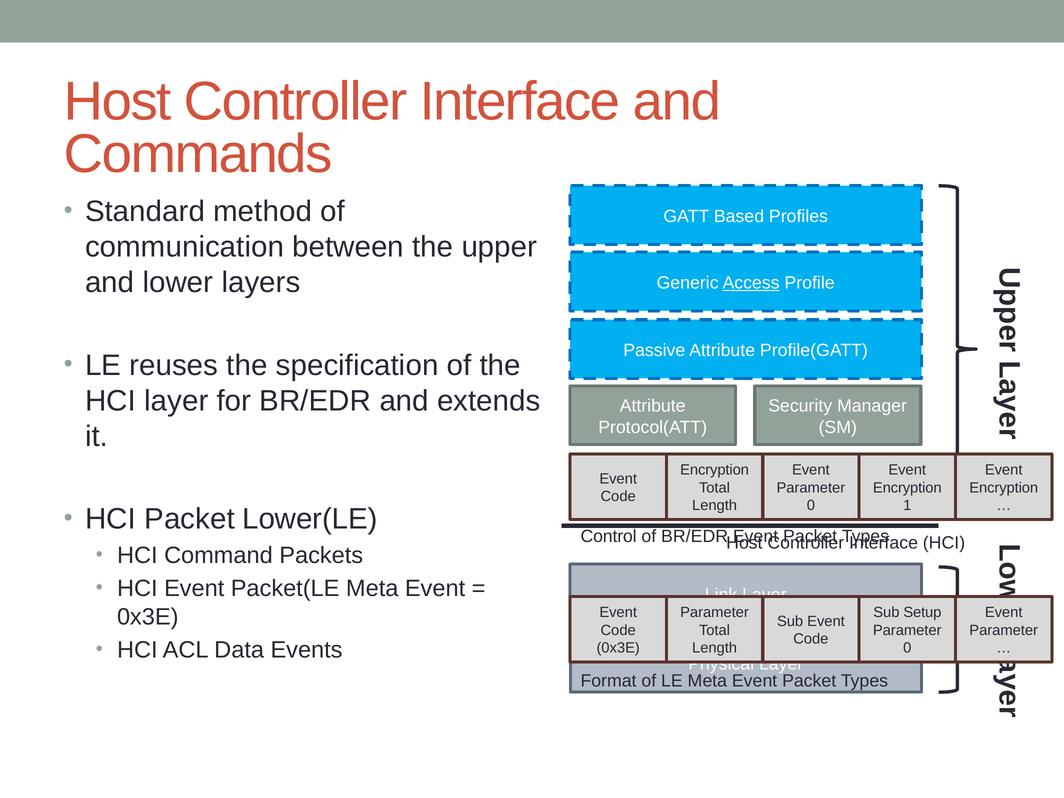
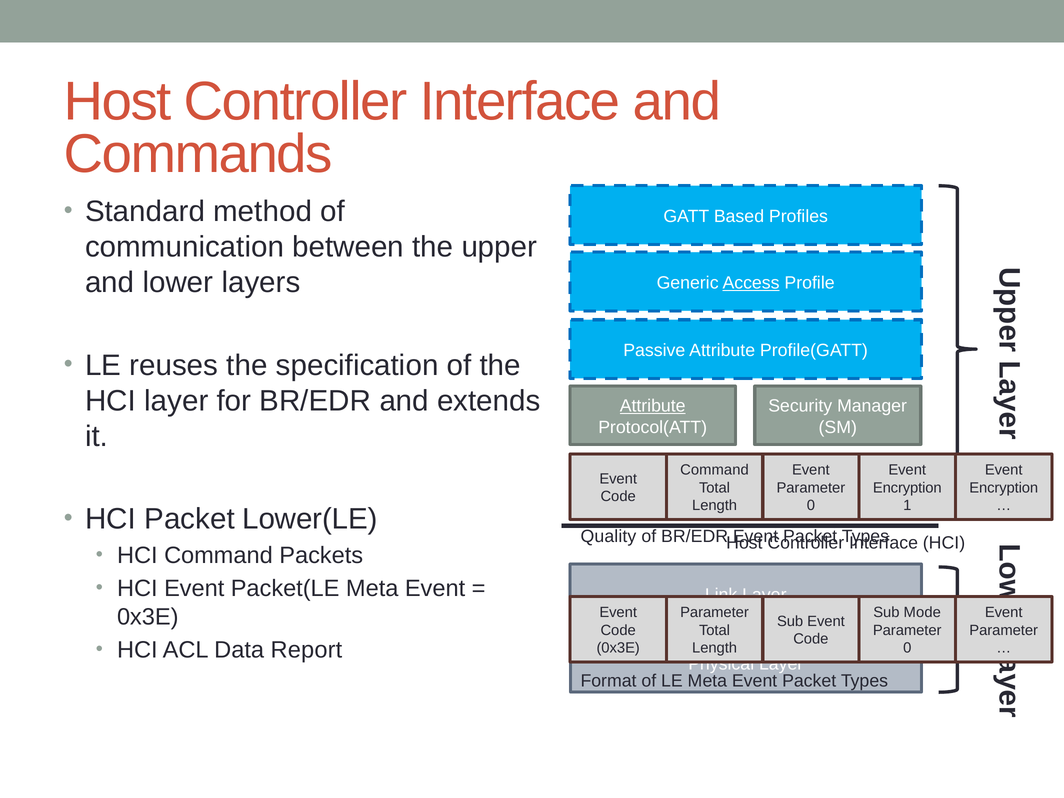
Attribute at (653, 406) underline: none -> present
Encryption at (715, 470): Encryption -> Command
Control: Control -> Quality
Setup: Setup -> Mode
Events: Events -> Report
